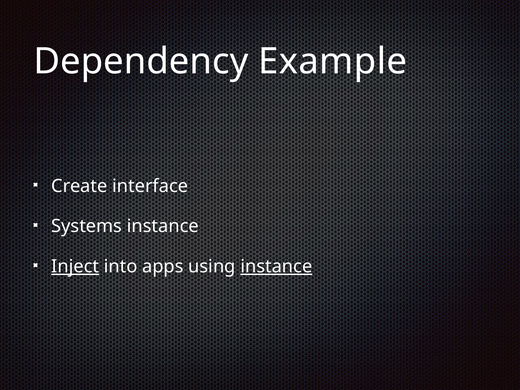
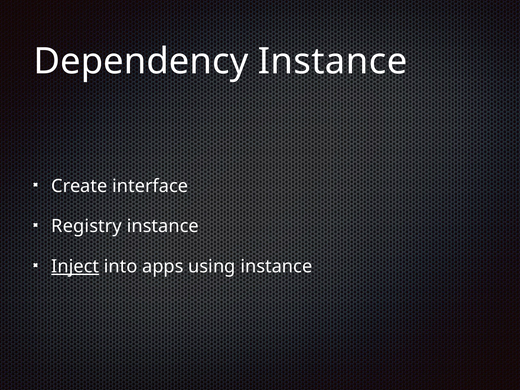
Dependency Example: Example -> Instance
Systems: Systems -> Registry
instance at (276, 266) underline: present -> none
